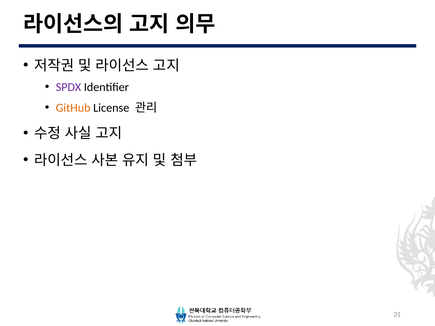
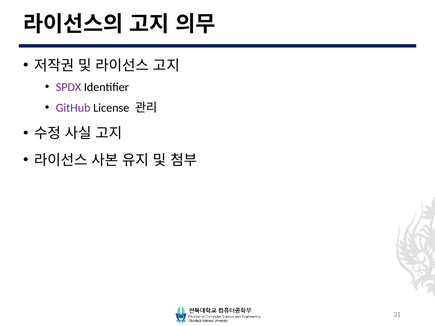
GitHub colour: orange -> purple
